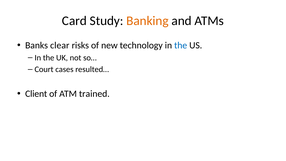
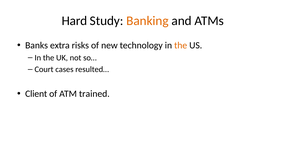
Card: Card -> Hard
clear: clear -> extra
the at (181, 45) colour: blue -> orange
